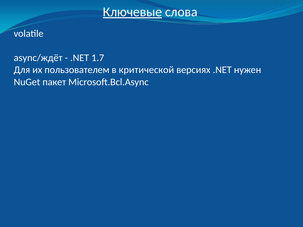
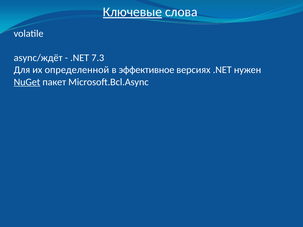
1.7: 1.7 -> 7.3
пользователем: пользователем -> определенной
критической: критической -> эффективное
NuGet underline: none -> present
